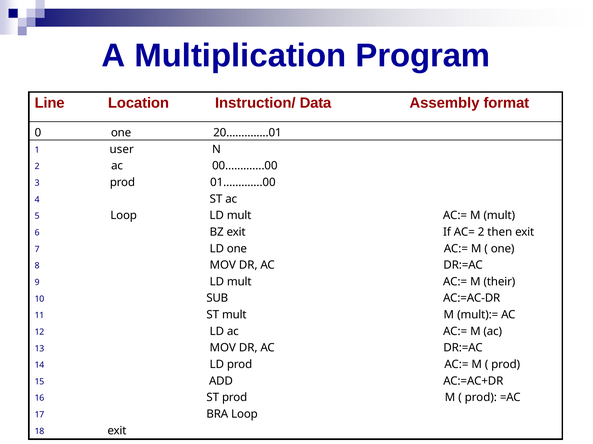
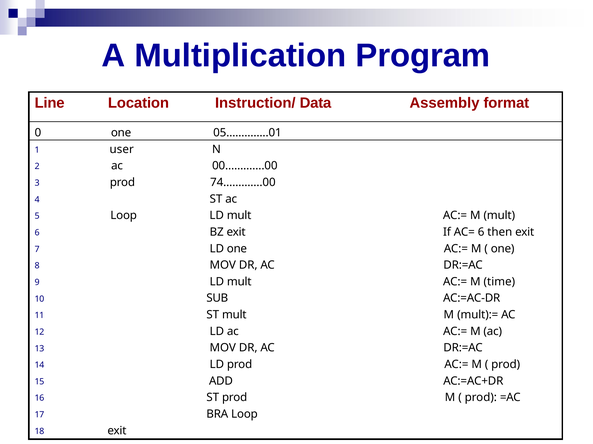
20…………..01: 20…………..01 -> 05…………..01
01………….00: 01………….00 -> 74………….00
AC= 2: 2 -> 6
their: their -> time
